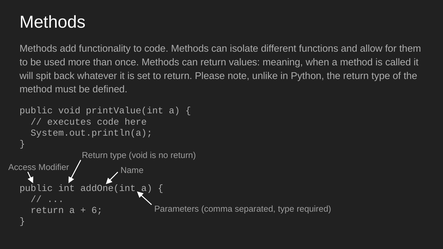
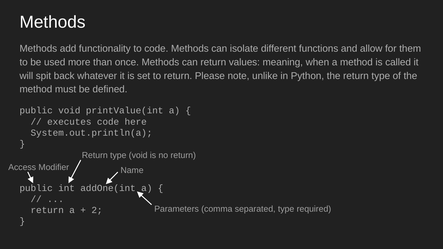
6: 6 -> 2
